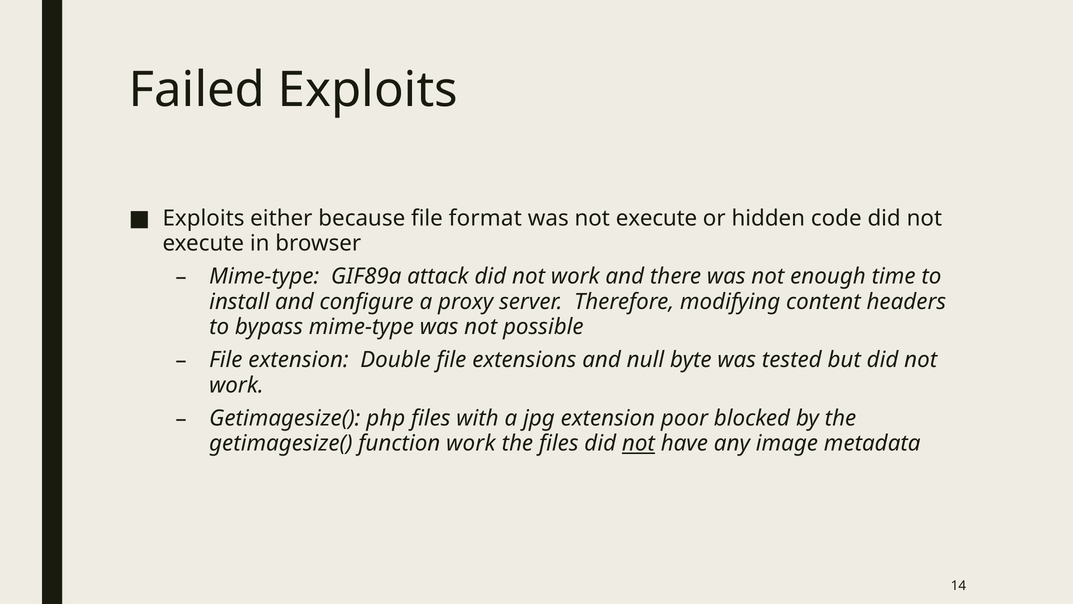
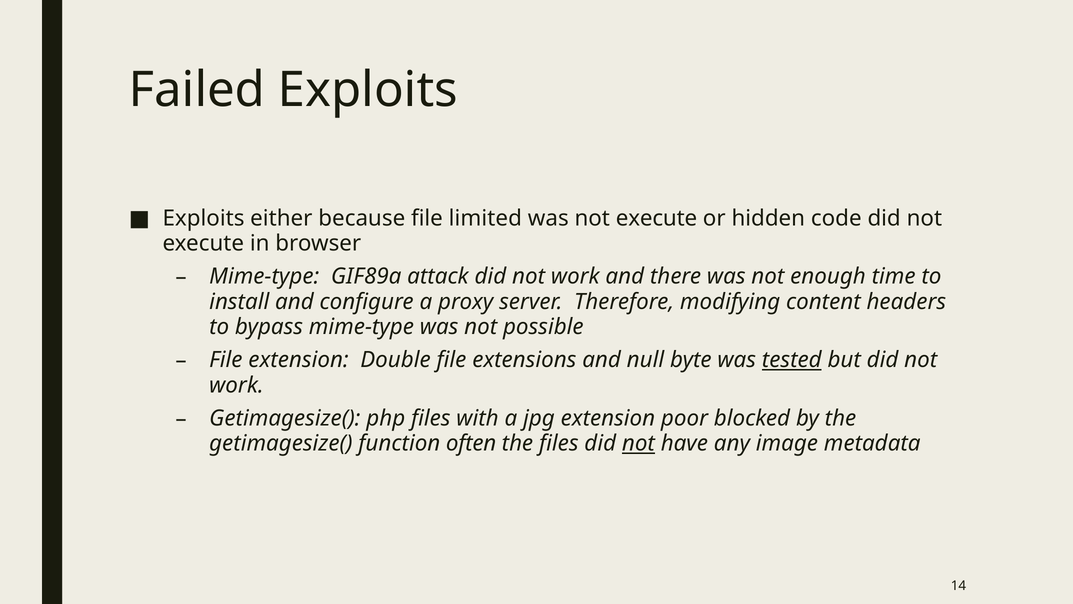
format: format -> limited
tested underline: none -> present
function work: work -> often
